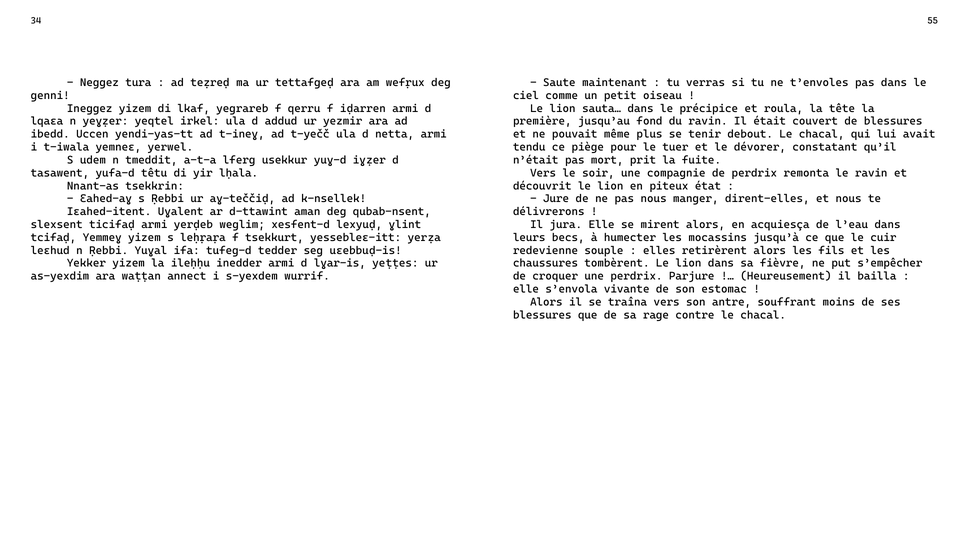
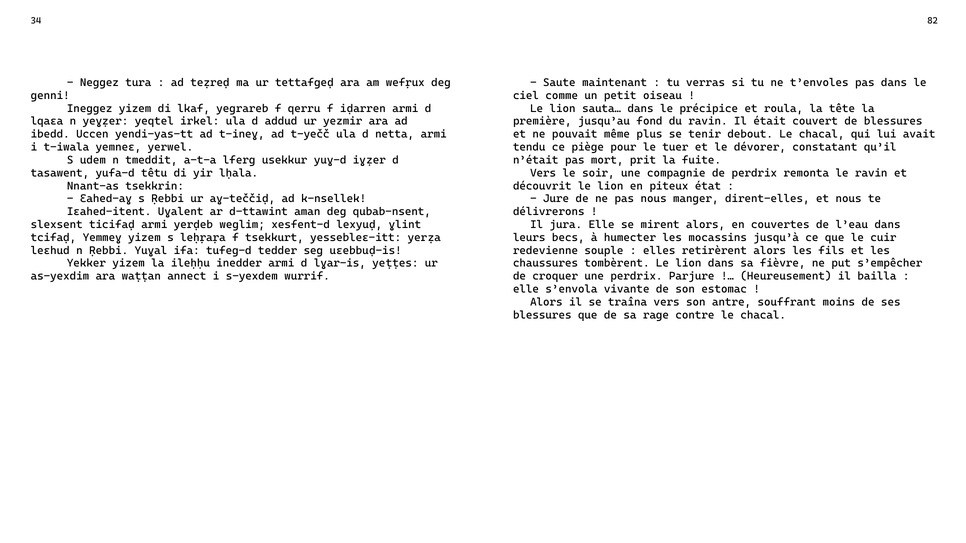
55: 55 -> 82
acquiesça: acquiesça -> couvertes
